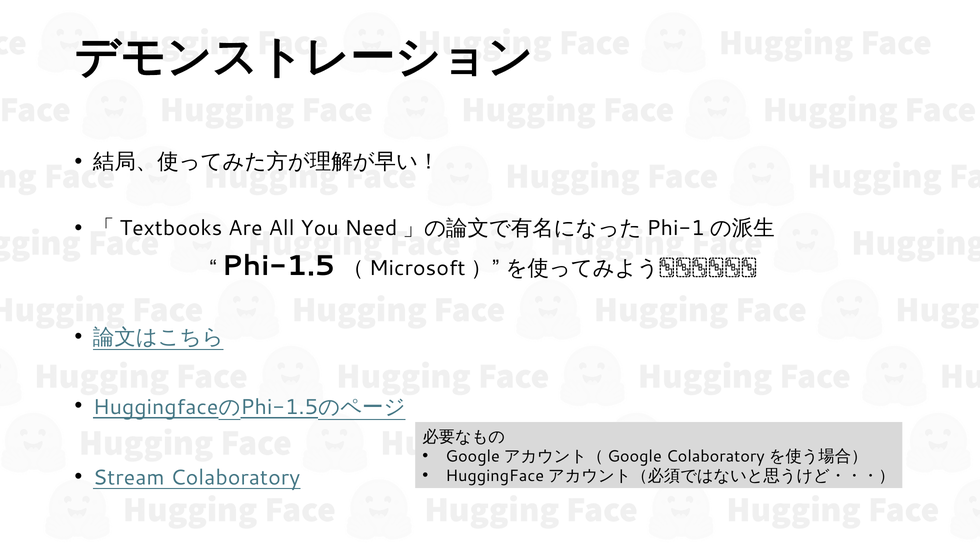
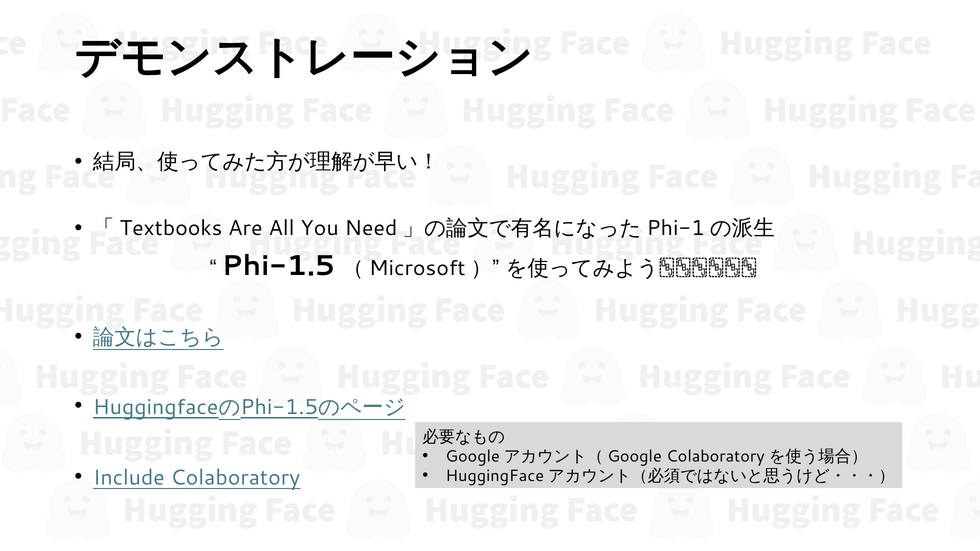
Stream: Stream -> Include
